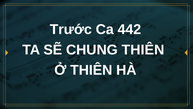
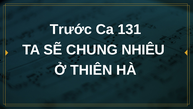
442: 442 -> 131
CHUNG THIÊN: THIÊN -> NHIÊU
